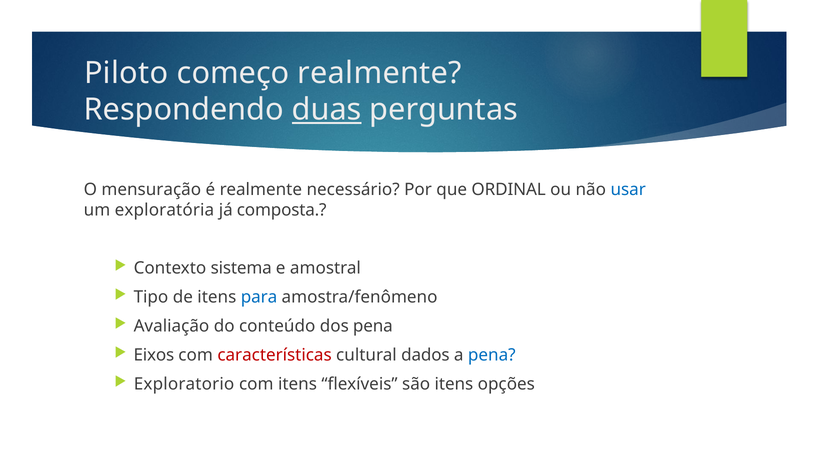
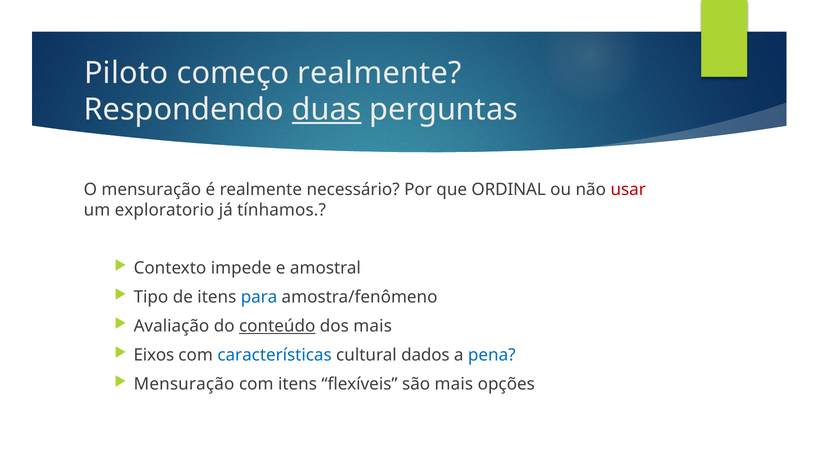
usar colour: blue -> red
exploratória: exploratória -> exploratorio
composta: composta -> tínhamos
sistema: sistema -> impede
conteúdo underline: none -> present
dos pena: pena -> mais
características colour: red -> blue
Exploratorio at (184, 384): Exploratorio -> Mensuração
são itens: itens -> mais
